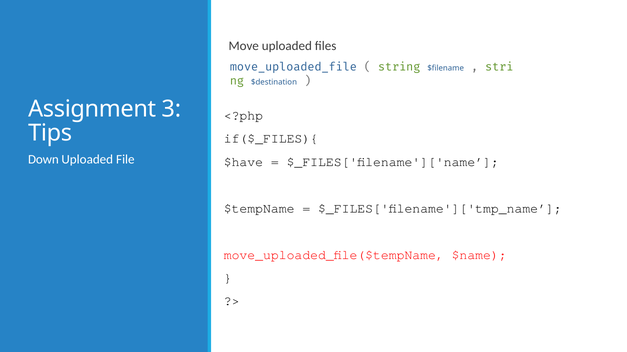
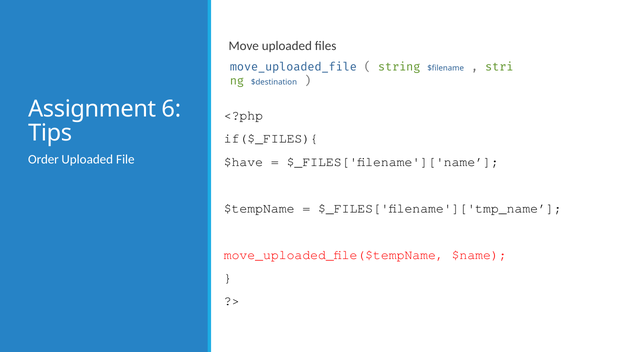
3: 3 -> 6
Down: Down -> Order
